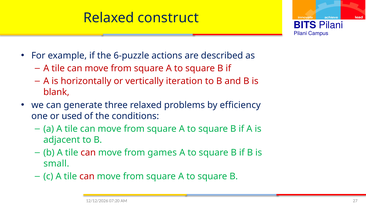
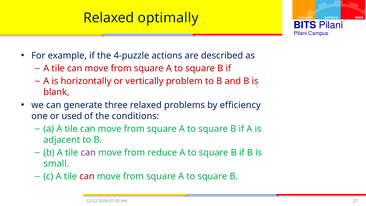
construct: construct -> optimally
6-puzzle: 6-puzzle -> 4-puzzle
iteration: iteration -> problem
can at (88, 153) colour: red -> purple
games: games -> reduce
